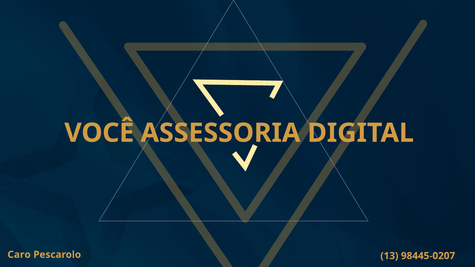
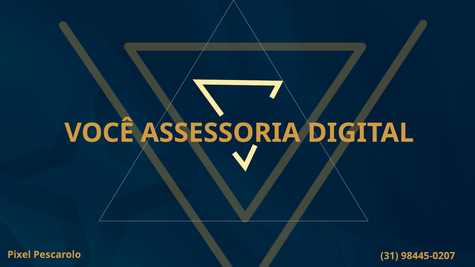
Caro: Caro -> Pixel
13: 13 -> 31
